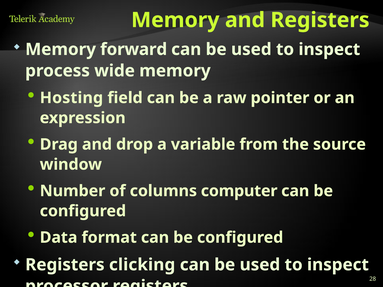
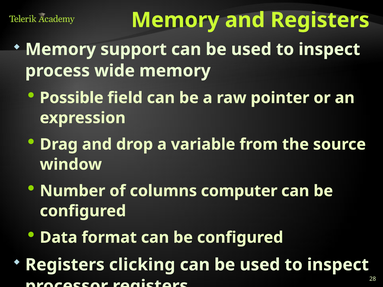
forward: forward -> support
Hosting: Hosting -> Possible
